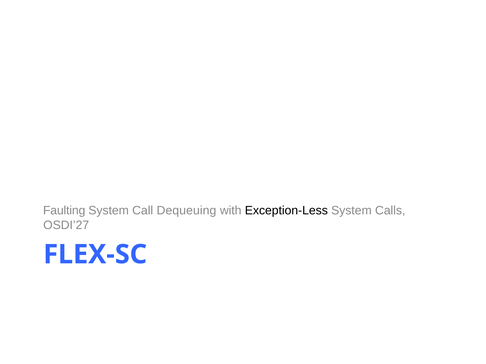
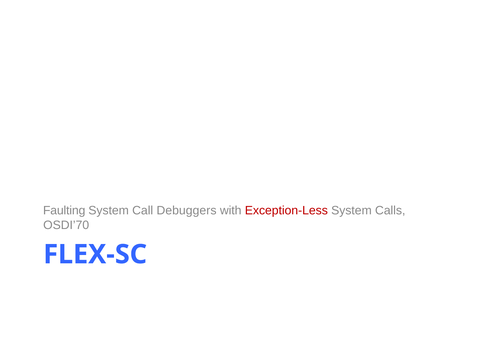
Dequeuing: Dequeuing -> Debuggers
Exception-Less colour: black -> red
OSDI’27: OSDI’27 -> OSDI’70
